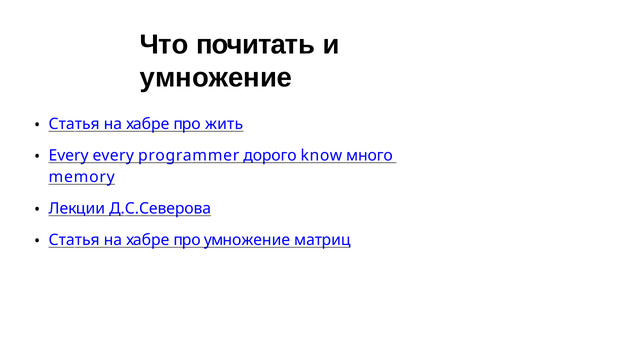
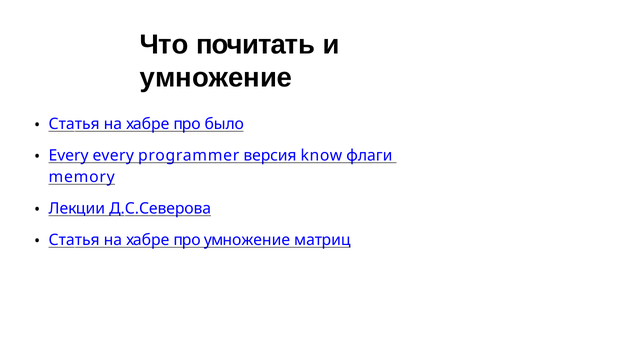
жить: жить -> было
дорого: дорого -> версия
много: много -> флаги
